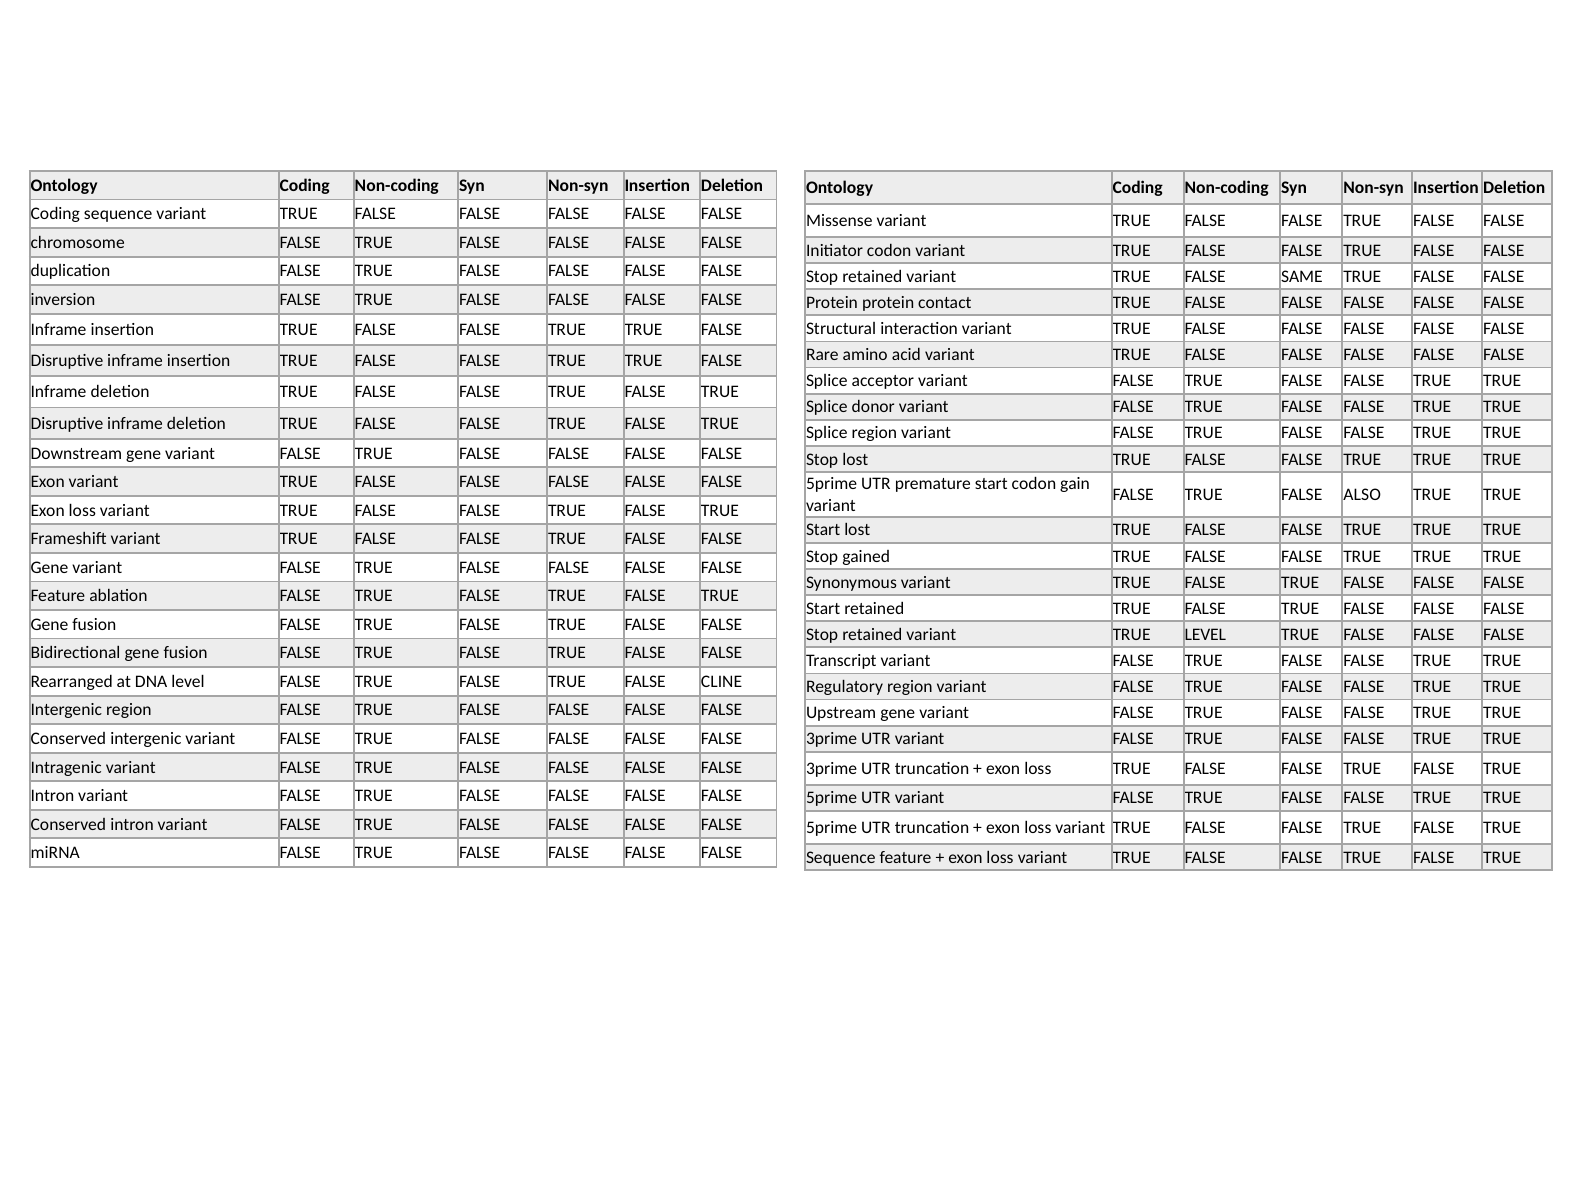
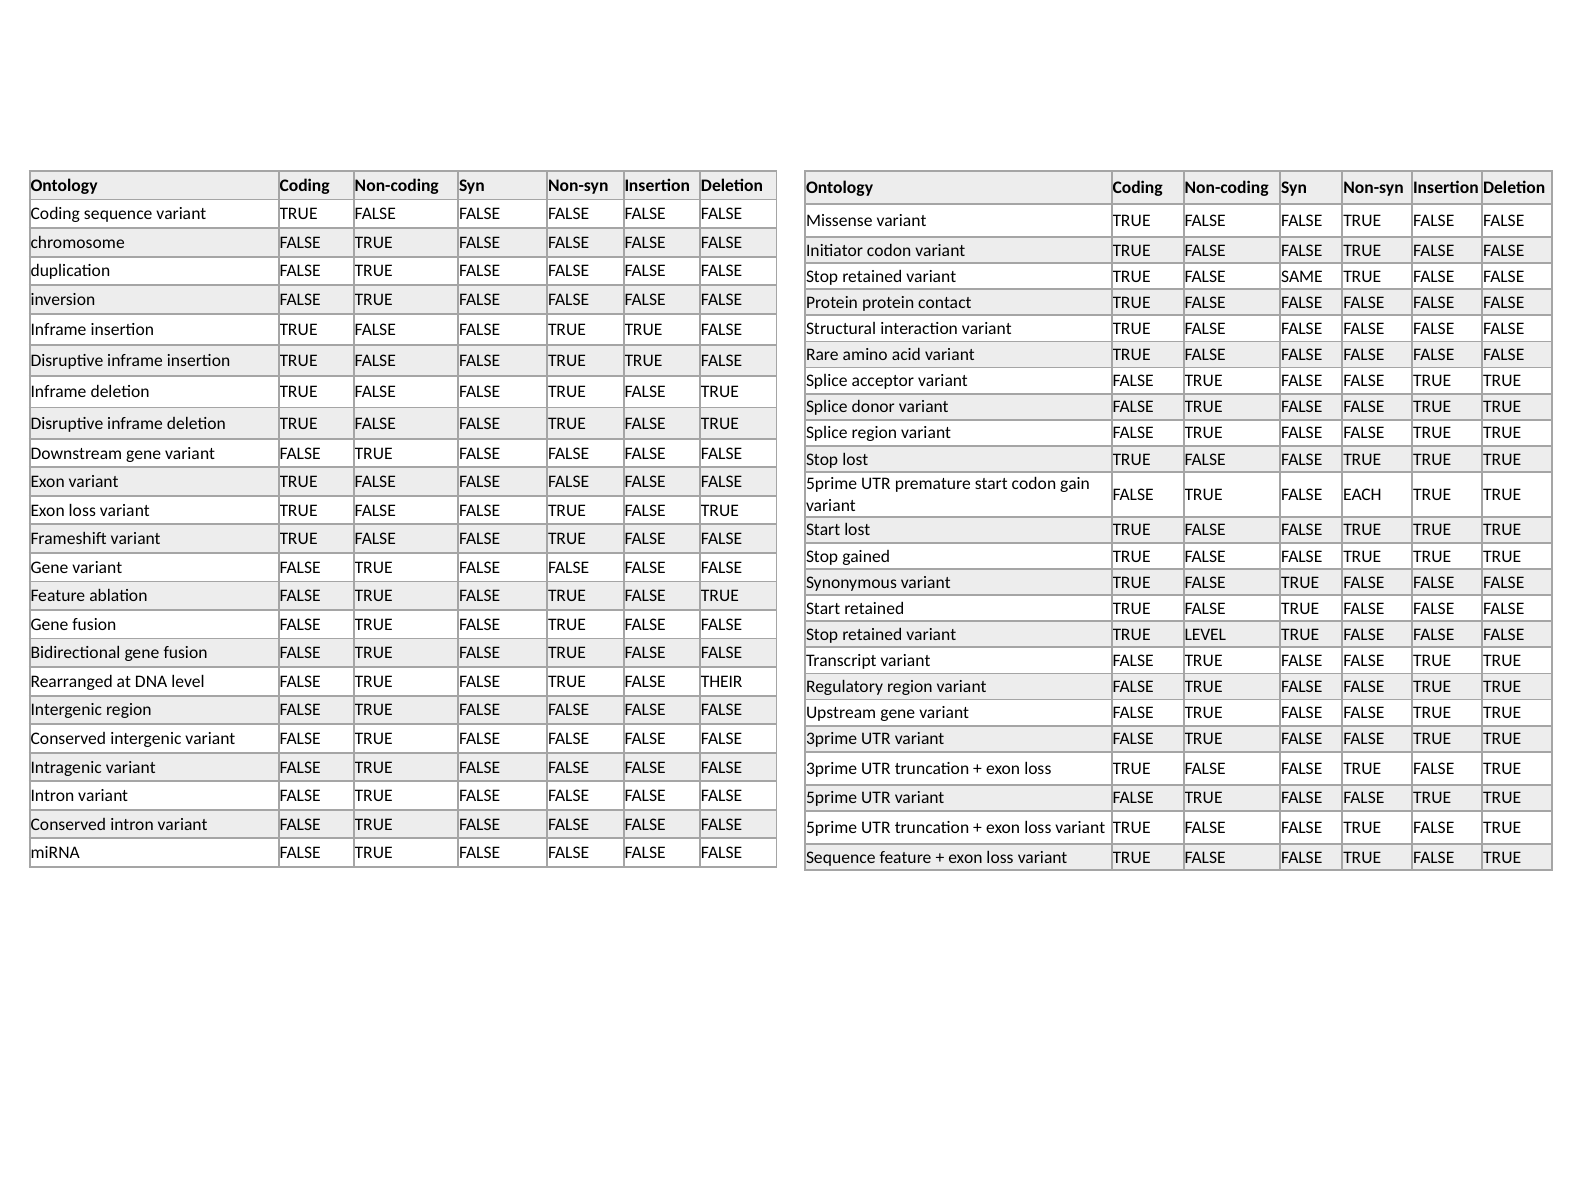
ALSO: ALSO -> EACH
CLINE: CLINE -> THEIR
